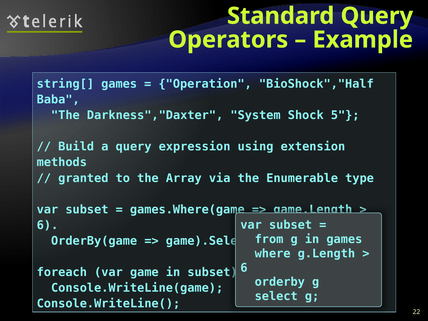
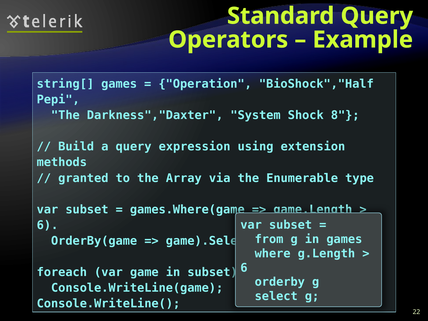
Baba: Baba -> Pepi
5: 5 -> 8
